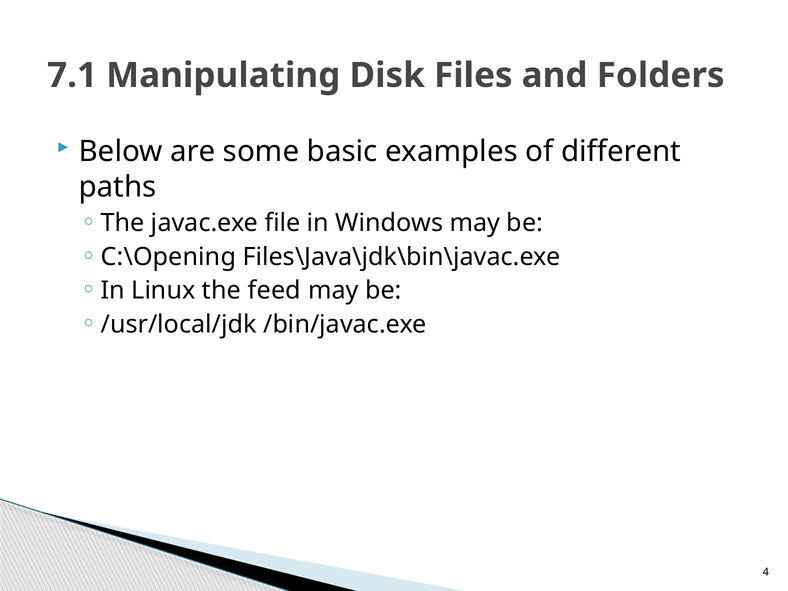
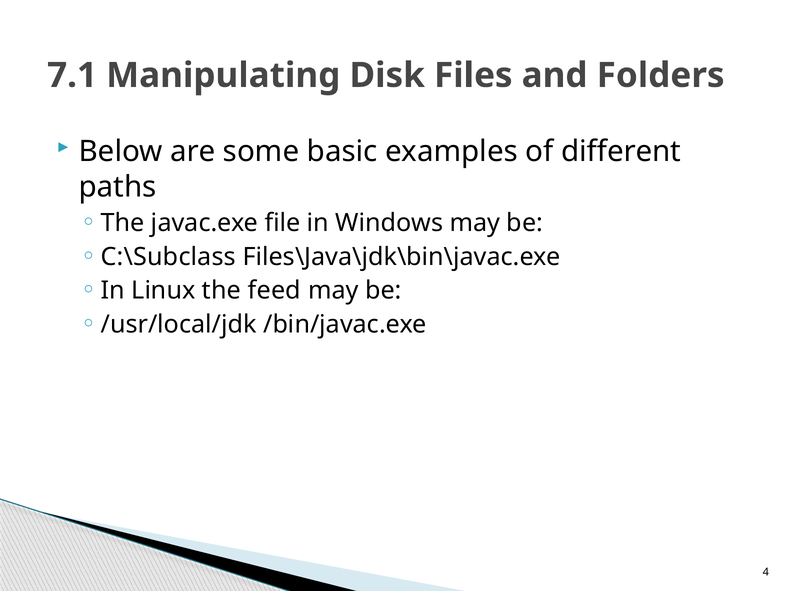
C:\Opening: C:\Opening -> C:\Subclass
